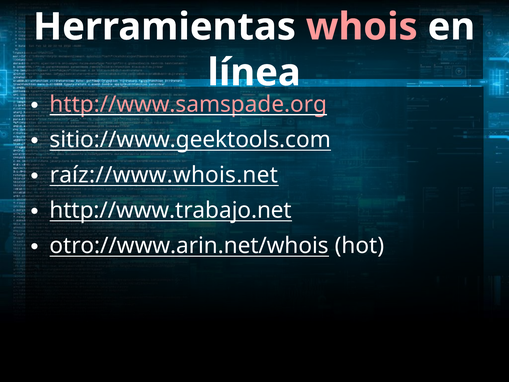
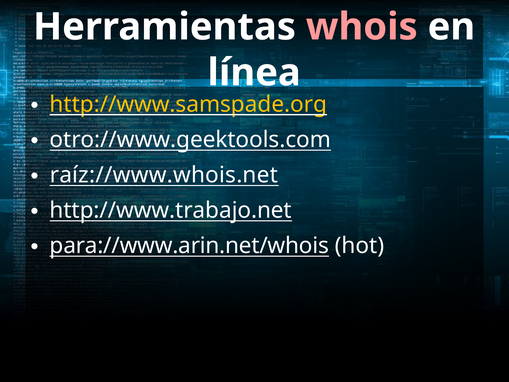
http://www.samspade.org colour: pink -> yellow
sitio://www.geektools.com: sitio://www.geektools.com -> otro://www.geektools.com
otro://www.arin.net/whois: otro://www.arin.net/whois -> para://www.arin.net/whois
